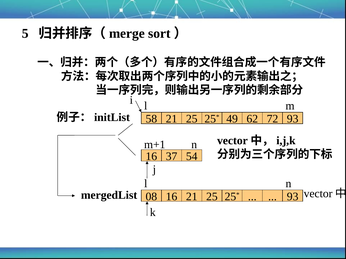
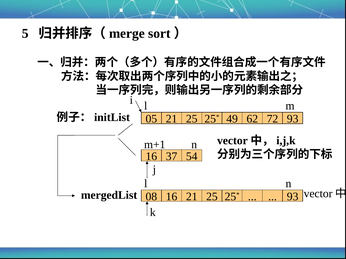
58: 58 -> 05
